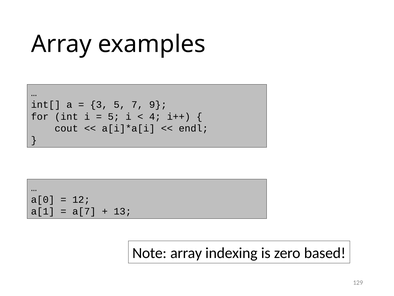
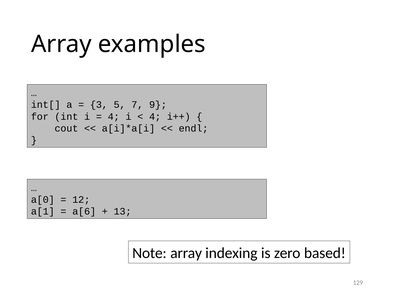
5 at (114, 116): 5 -> 4
a[7: a[7 -> a[6
